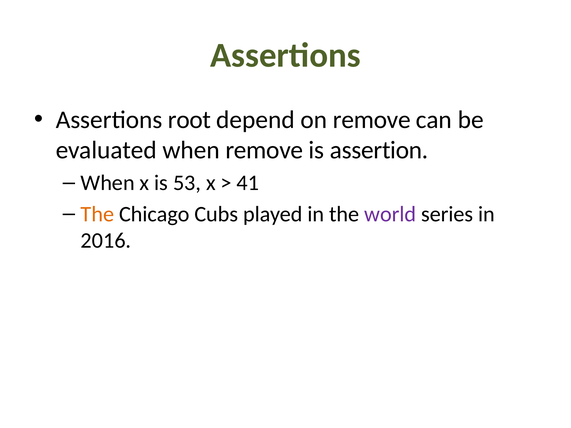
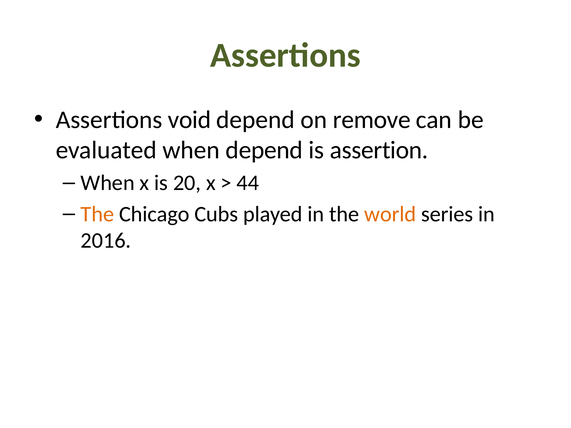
root: root -> void
when remove: remove -> depend
53: 53 -> 20
41: 41 -> 44
world colour: purple -> orange
